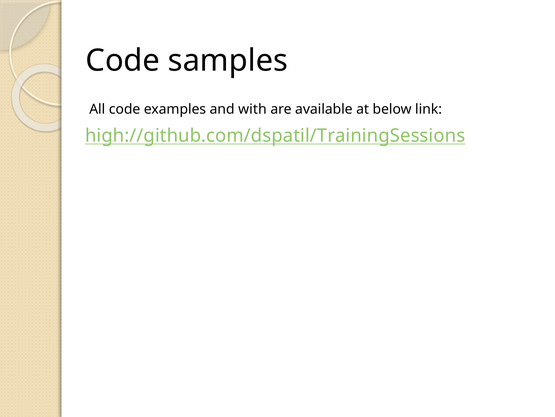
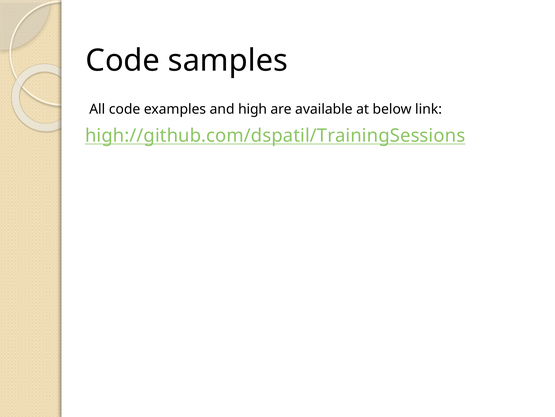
with: with -> high
